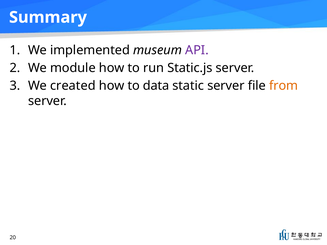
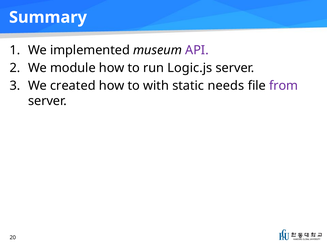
Static.js: Static.js -> Logic.js
data: data -> with
static server: server -> needs
from colour: orange -> purple
